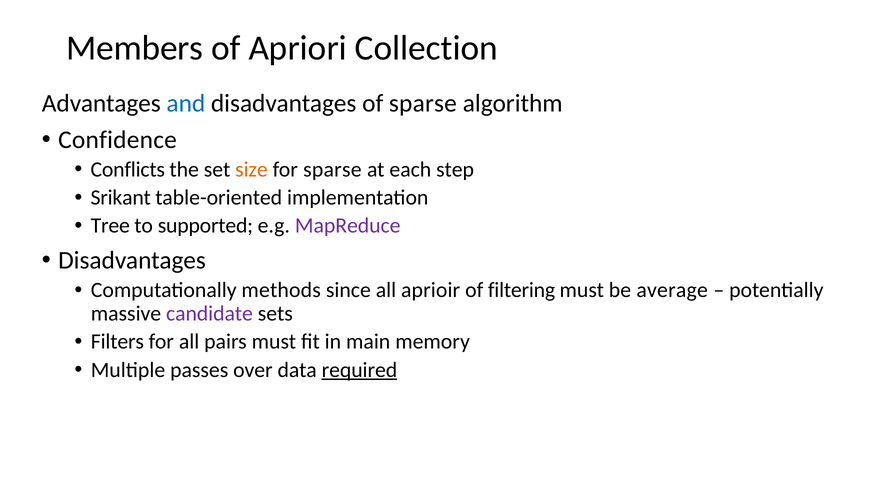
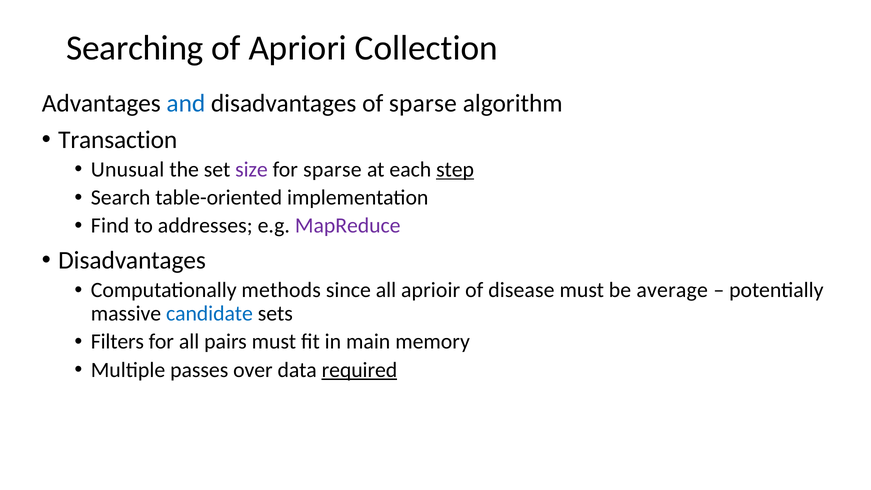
Members: Members -> Searching
Confidence: Confidence -> Transaction
Conflicts: Conflicts -> Unusual
size colour: orange -> purple
step underline: none -> present
Srikant: Srikant -> Search
Tree: Tree -> Find
supported: supported -> addresses
filtering: filtering -> disease
candidate colour: purple -> blue
